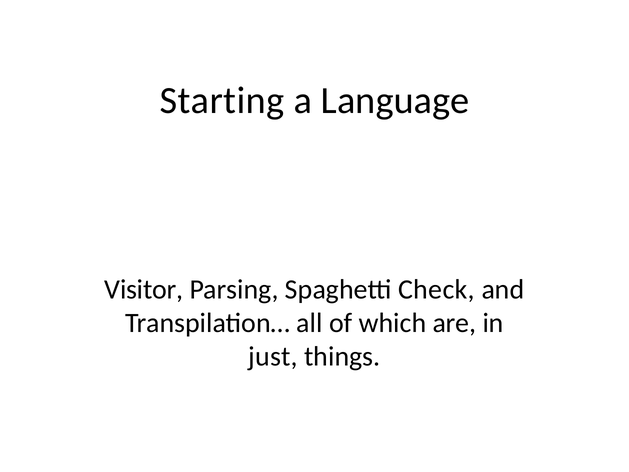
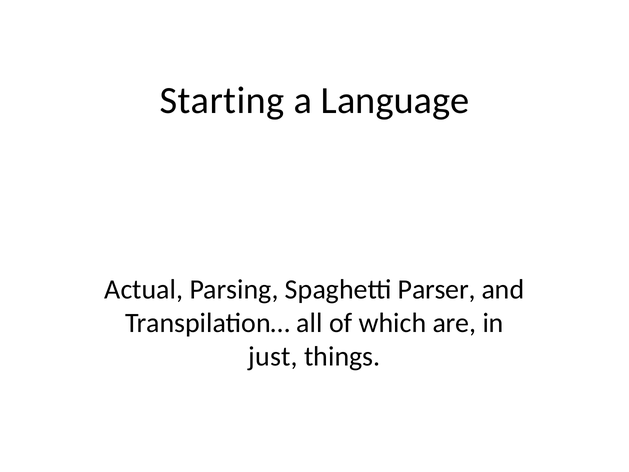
Visitor: Visitor -> Actual
Check: Check -> Parser
